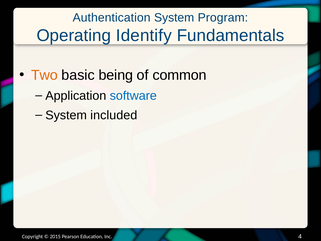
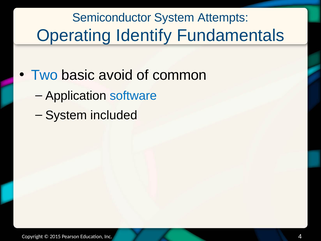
Authentication: Authentication -> Semiconductor
Program: Program -> Attempts
Two colour: orange -> blue
being: being -> avoid
